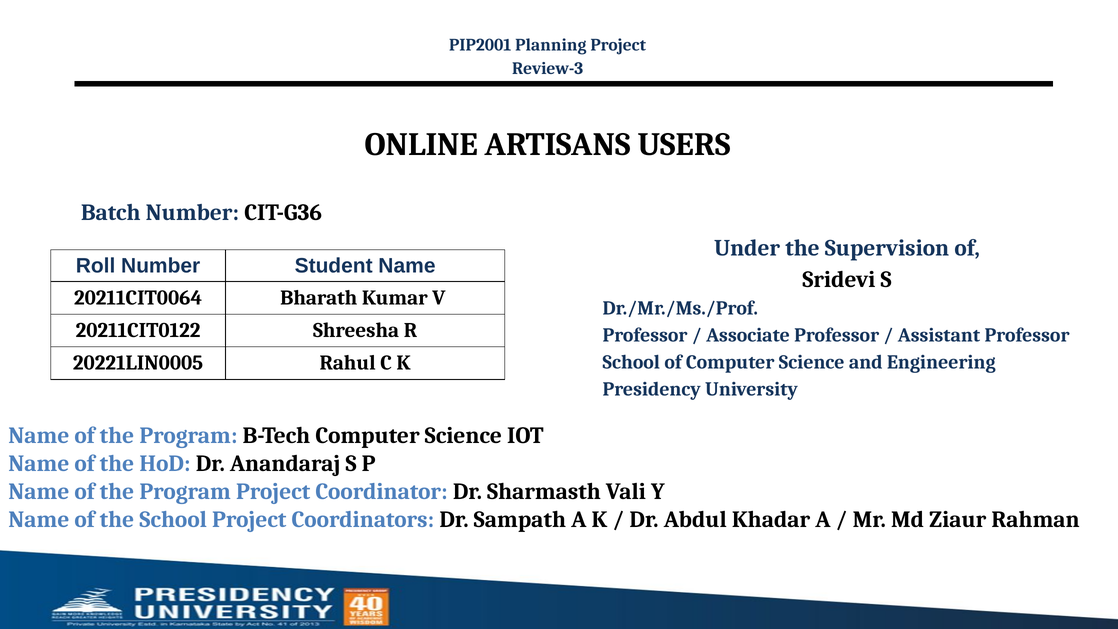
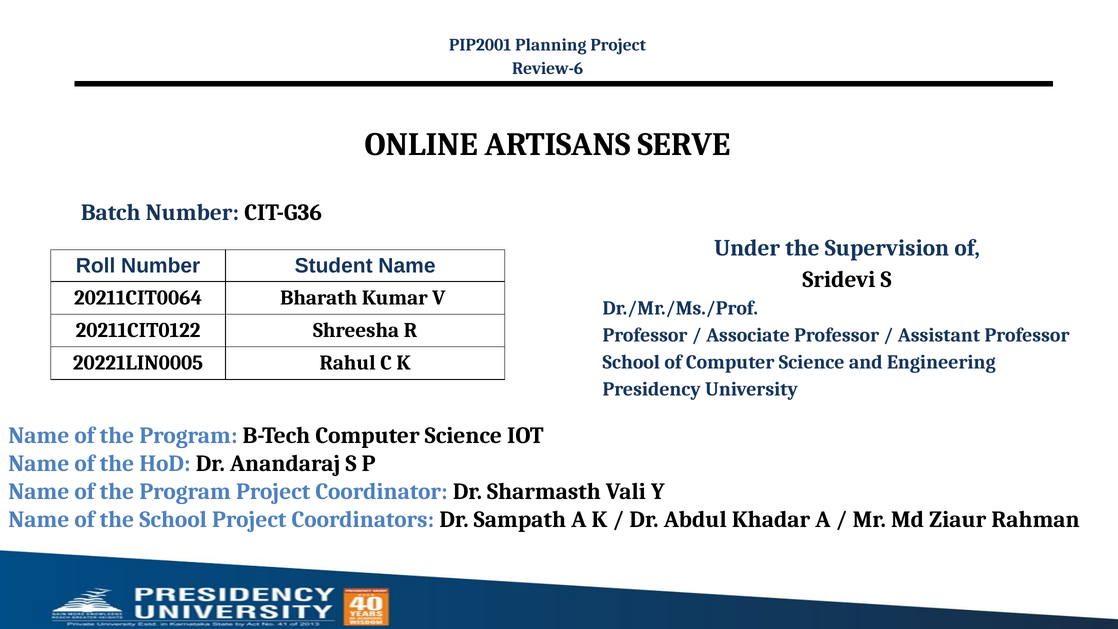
Review-3: Review-3 -> Review-6
USERS: USERS -> SERVE
